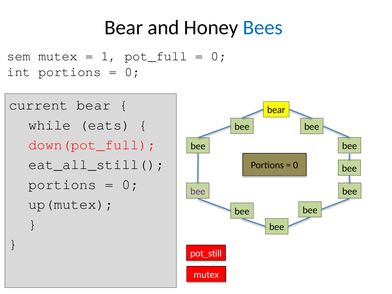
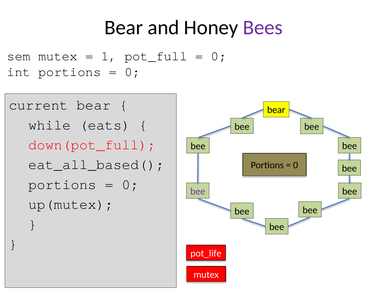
Bees colour: blue -> purple
eat_all_still(: eat_all_still( -> eat_all_based(
pot_still: pot_still -> pot_life
